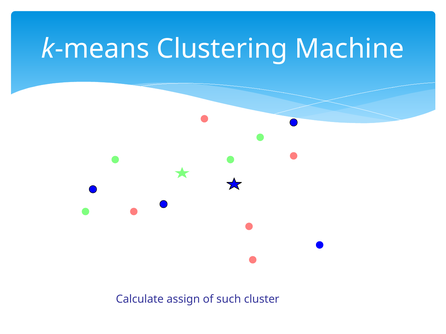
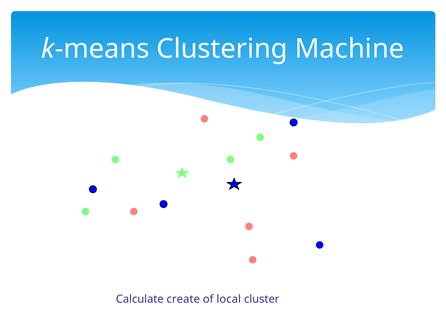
assign: assign -> create
such: such -> local
